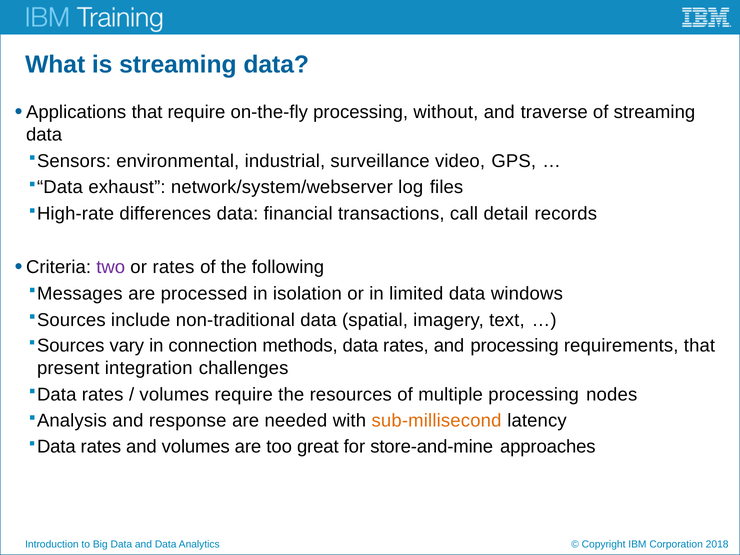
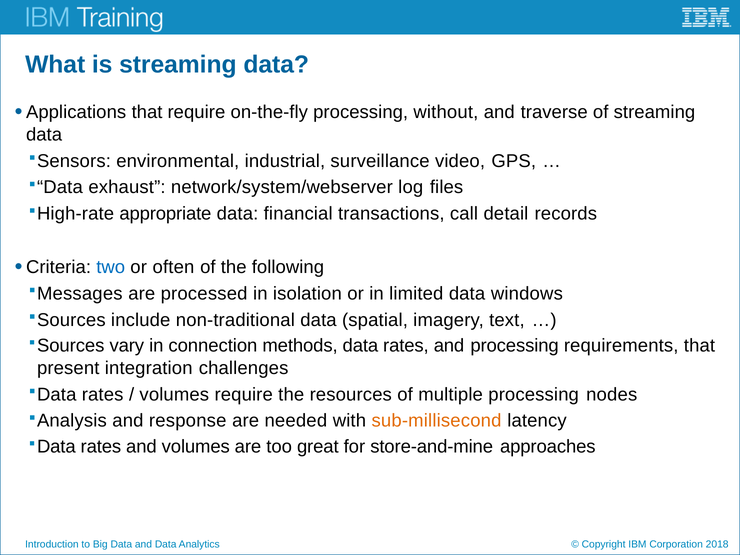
differences: differences -> appropriate
two colour: purple -> blue
or rates: rates -> often
